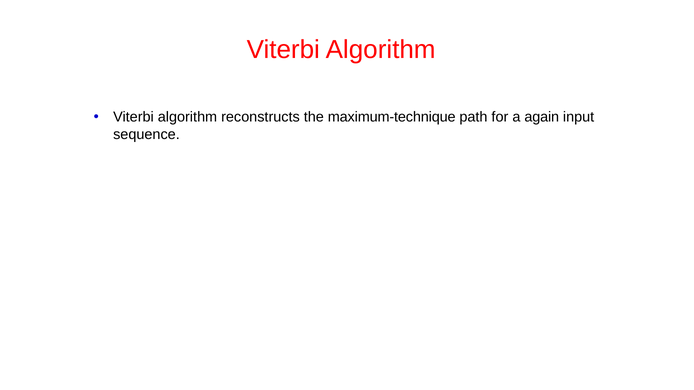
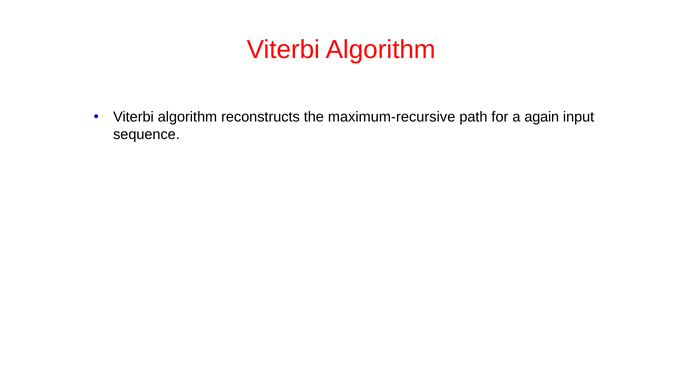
maximum-technique: maximum-technique -> maximum-recursive
